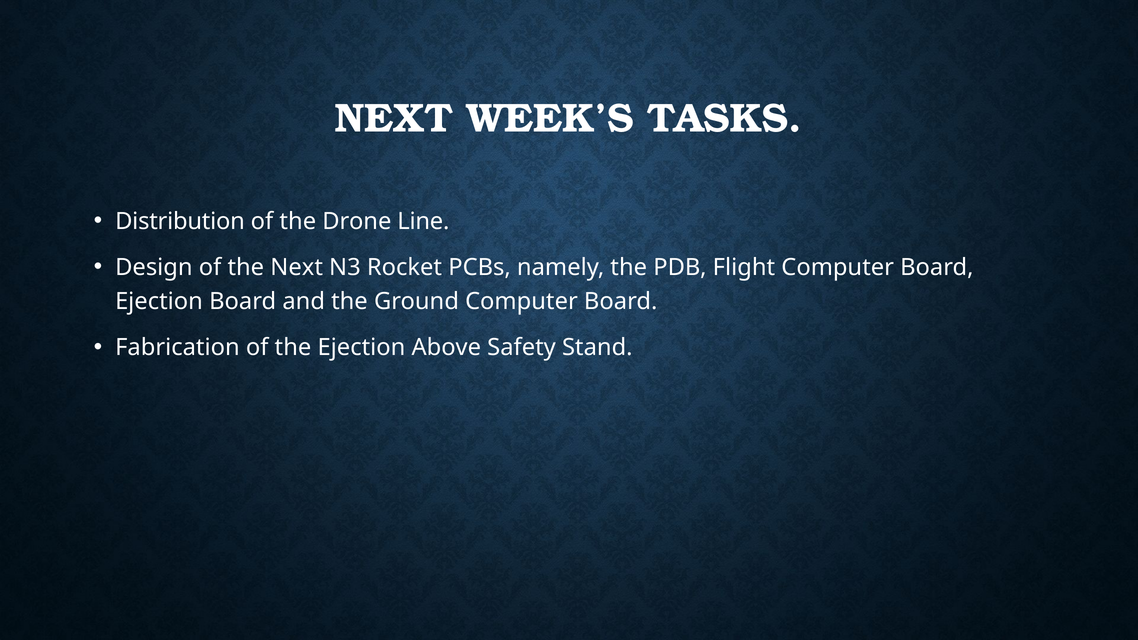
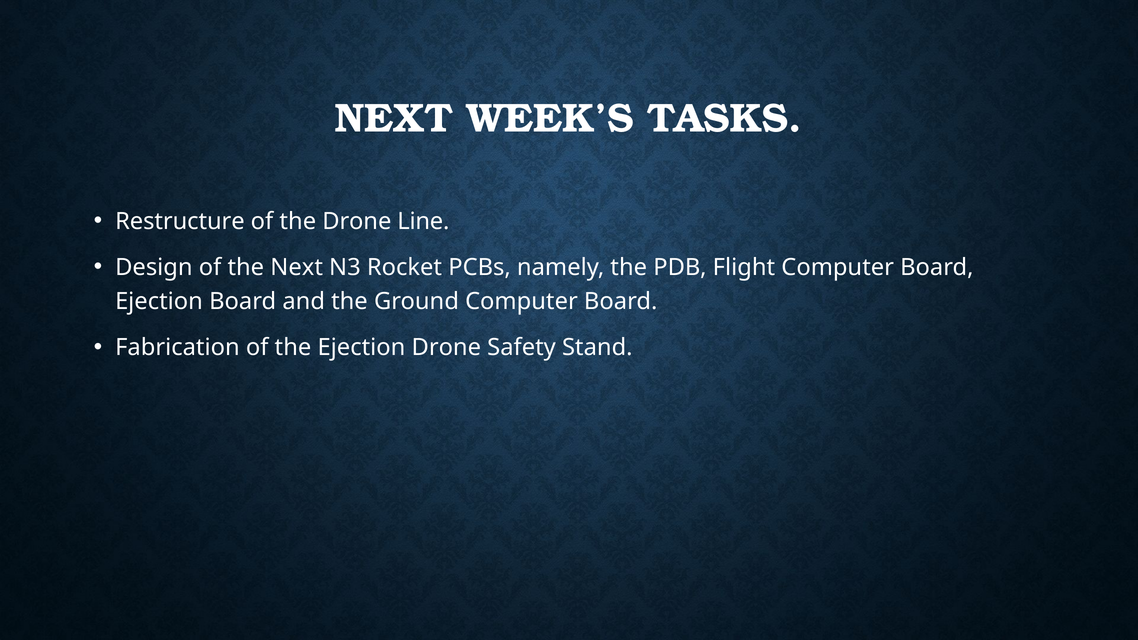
Distribution: Distribution -> Restructure
Ejection Above: Above -> Drone
